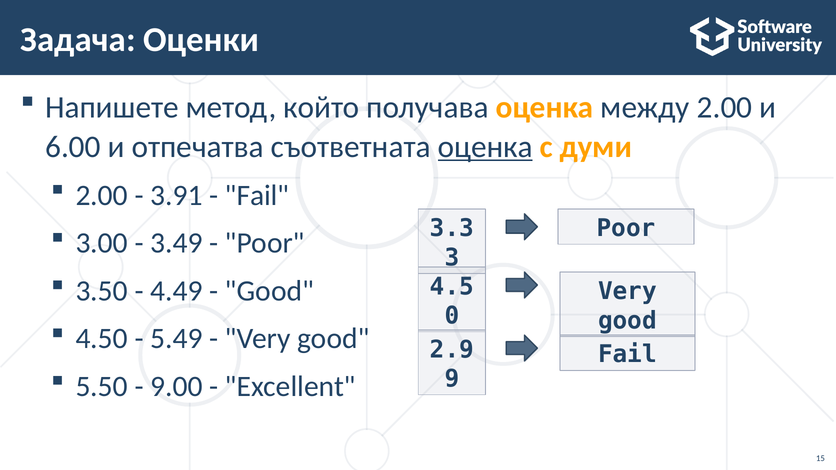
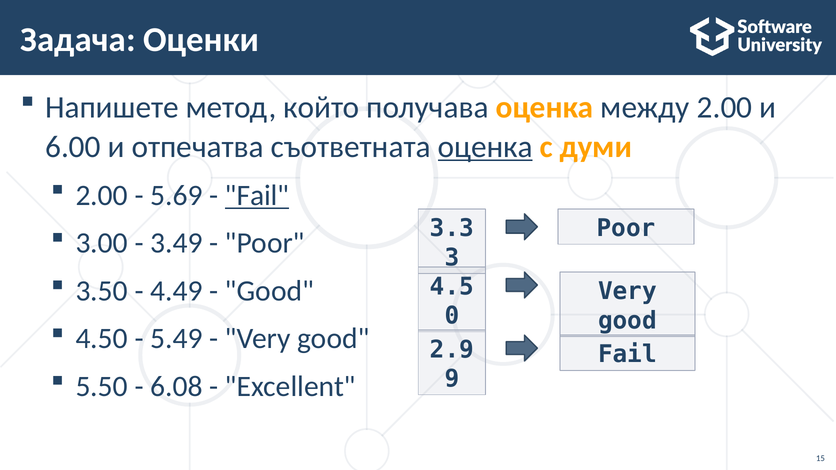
3.91: 3.91 -> 5.69
Fail at (257, 196) underline: none -> present
9.00: 9.00 -> 6.08
